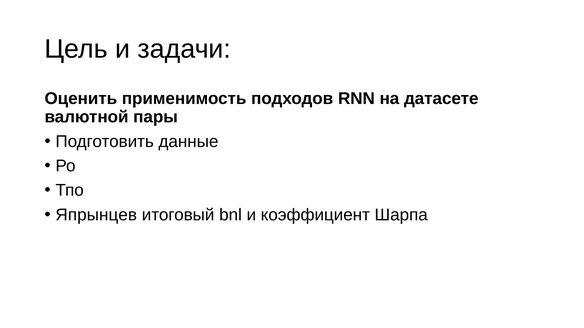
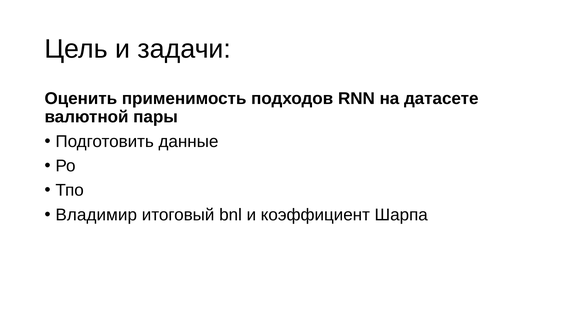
Япрынцев: Япрынцев -> Владимир
